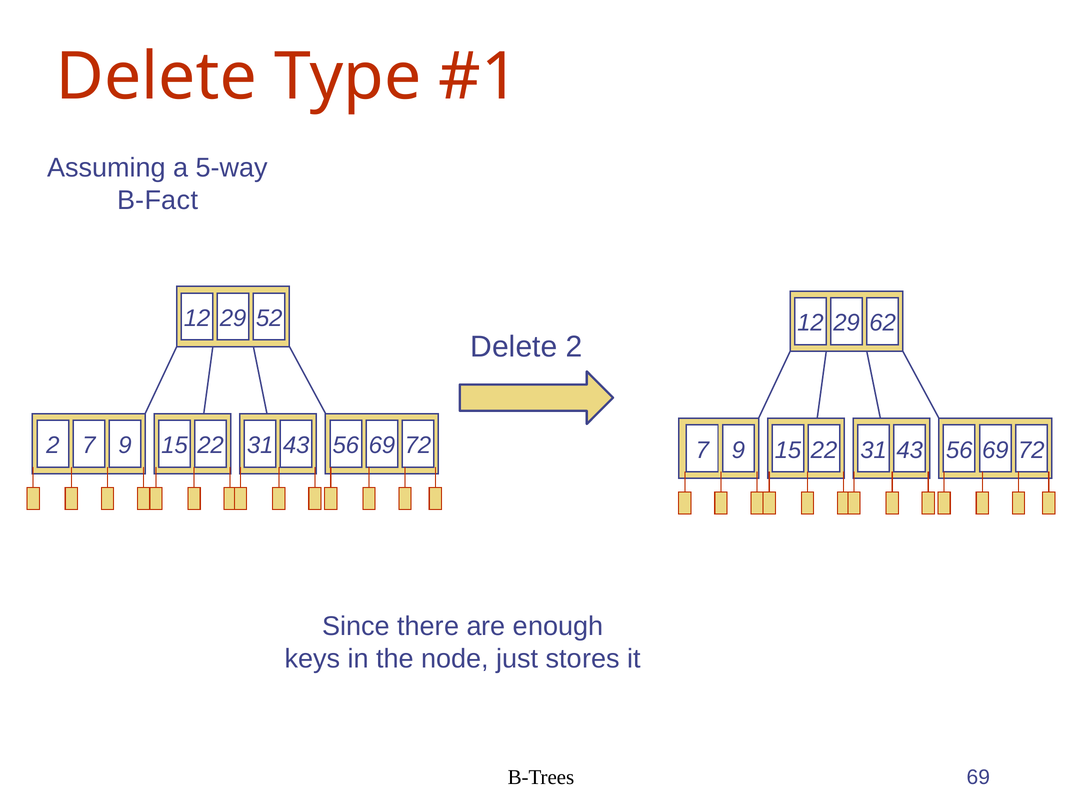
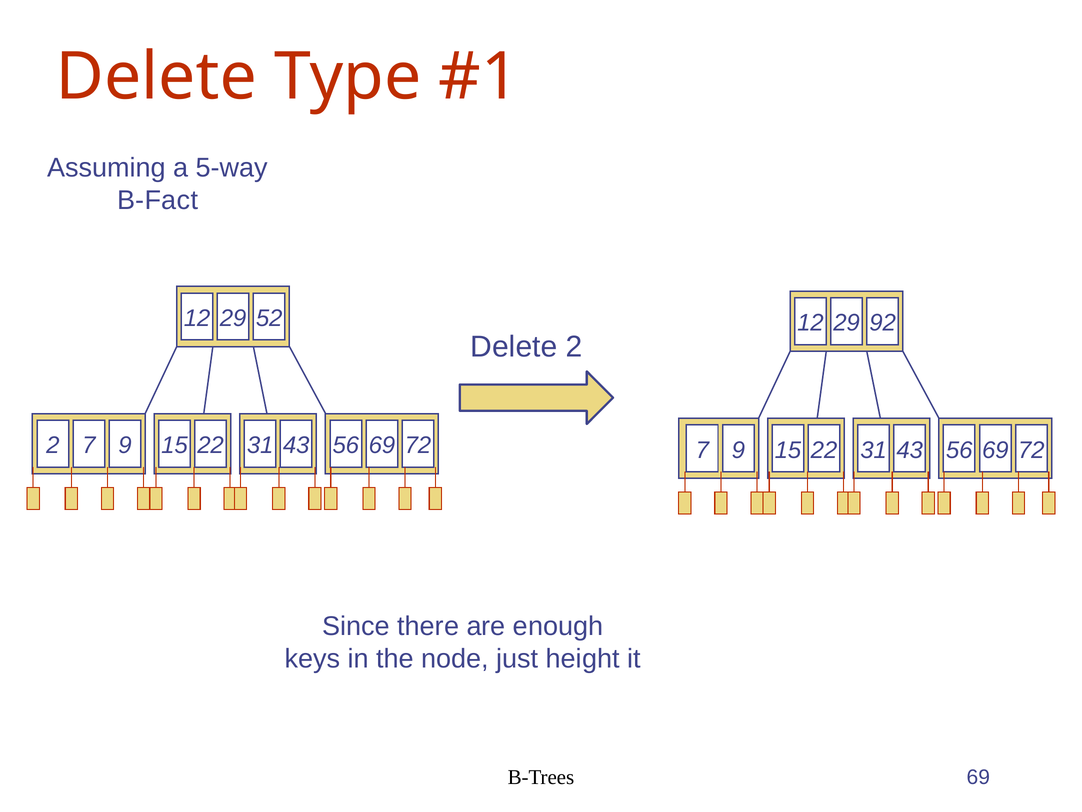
62: 62 -> 92
stores: stores -> height
